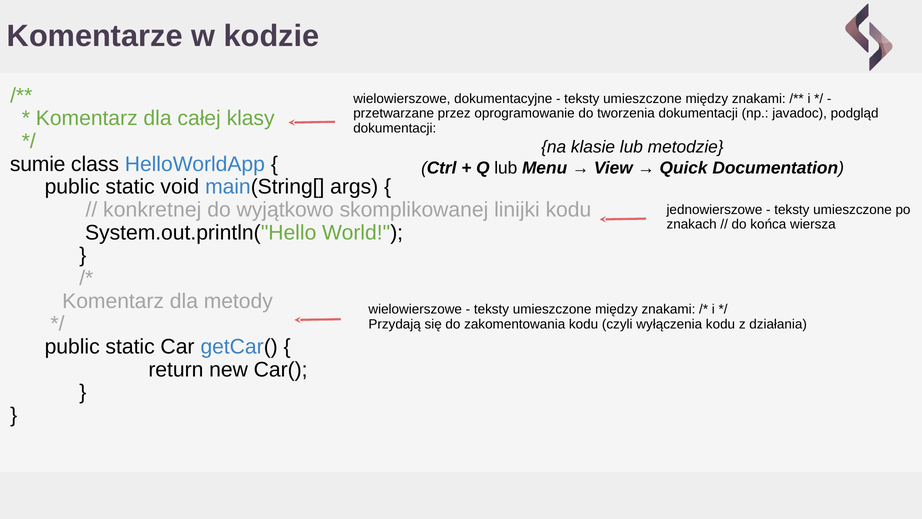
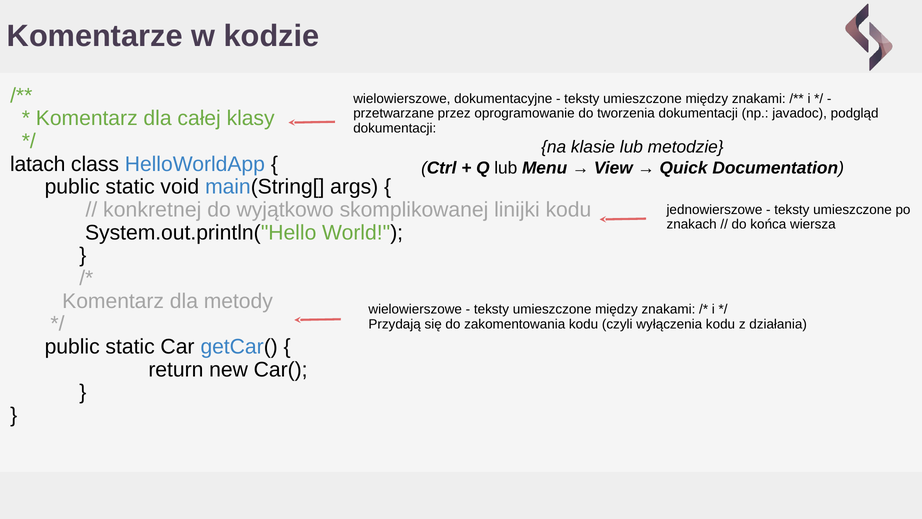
sumie: sumie -> latach
